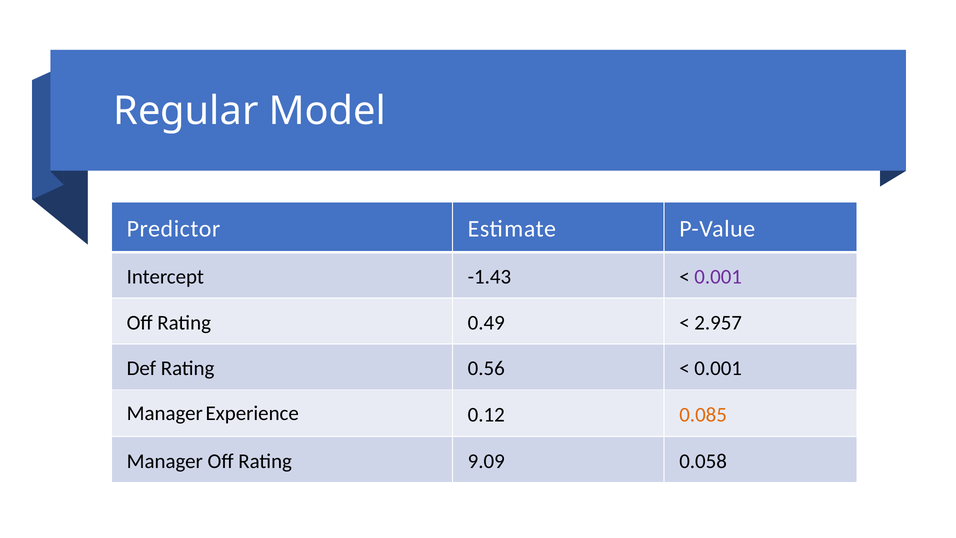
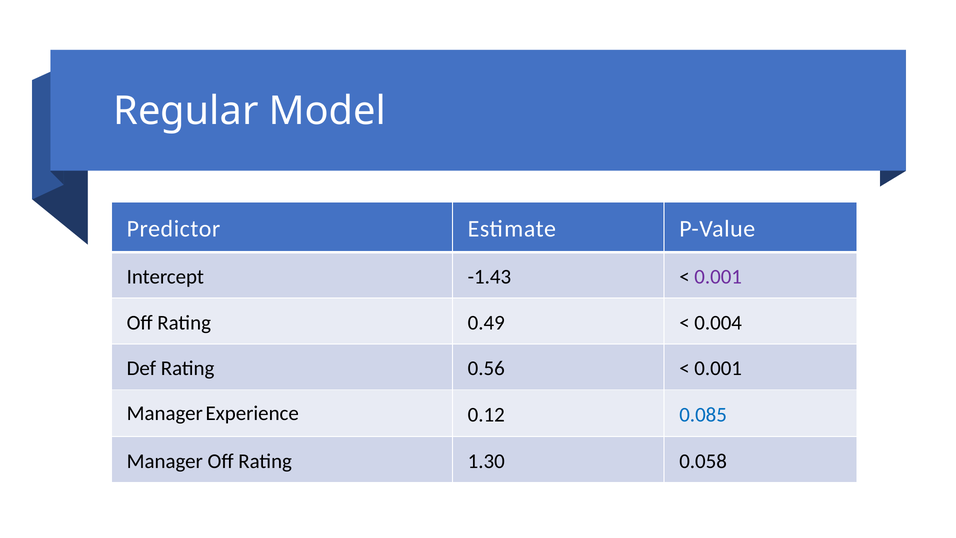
2.957: 2.957 -> 0.004
0.085 colour: orange -> blue
9.09: 9.09 -> 1.30
